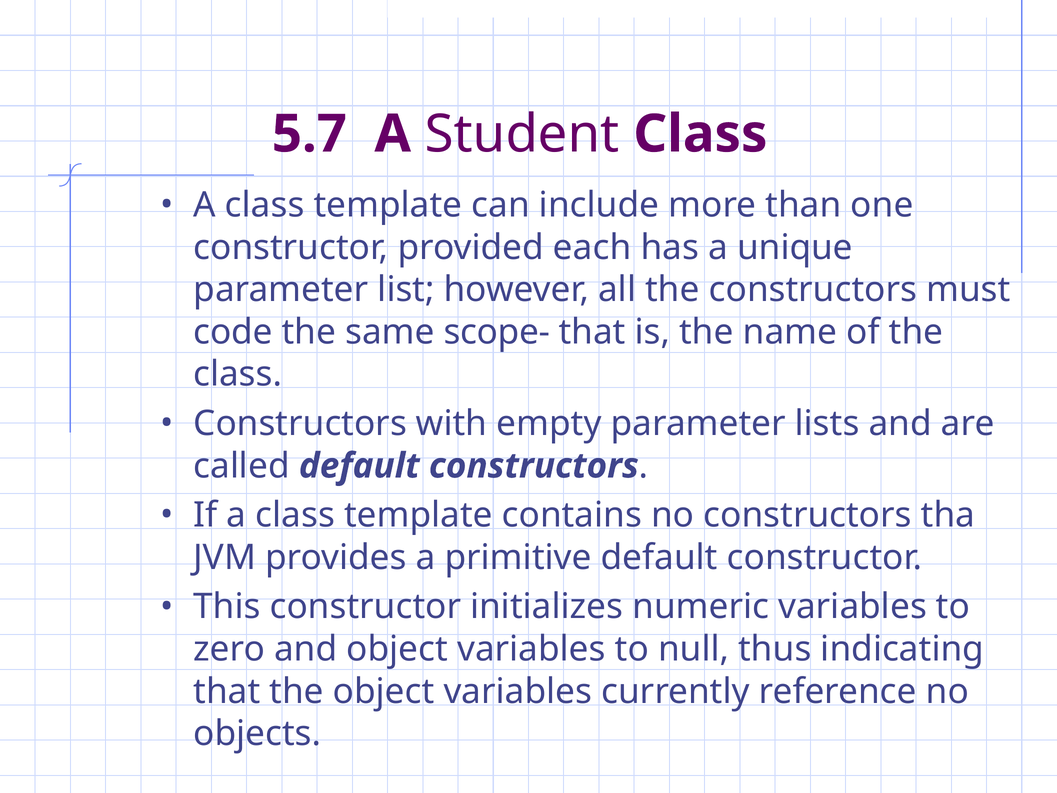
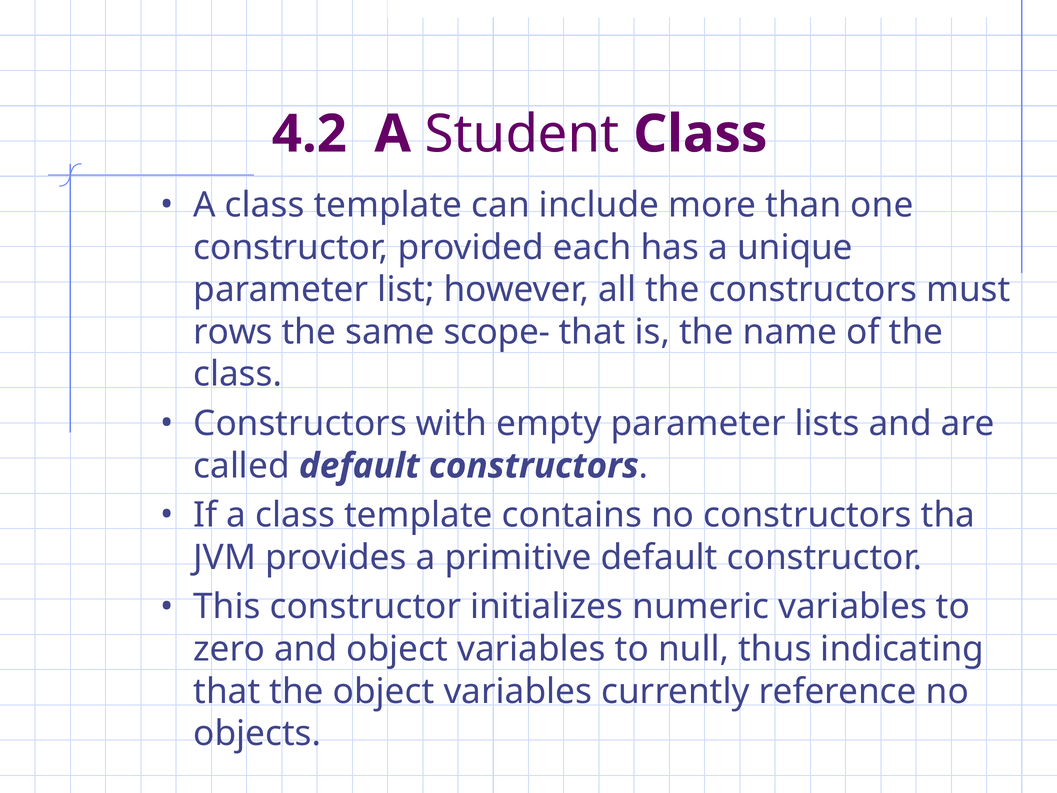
5.7: 5.7 -> 4.2
code: code -> rows
